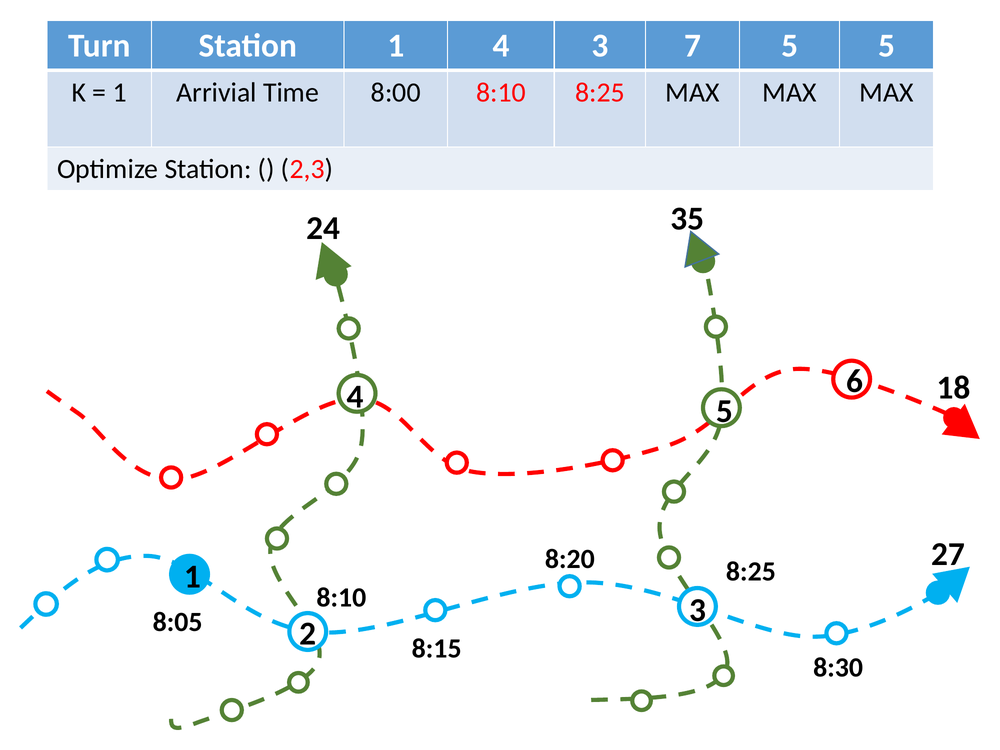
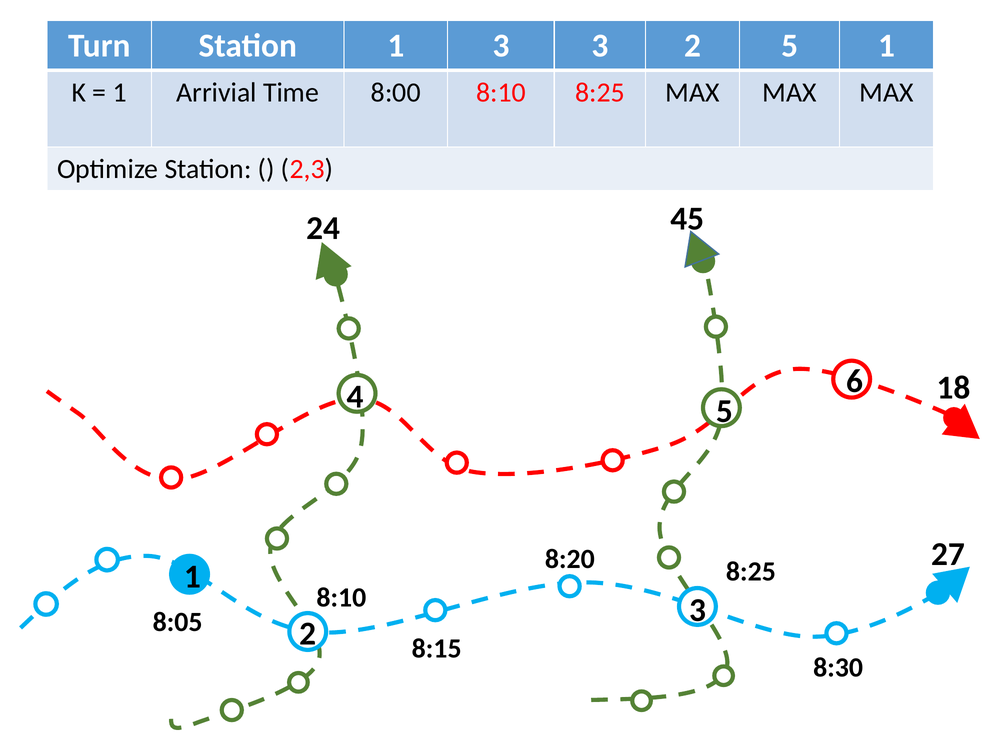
1 4: 4 -> 3
3 7: 7 -> 2
5 5: 5 -> 1
35: 35 -> 45
